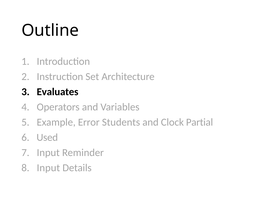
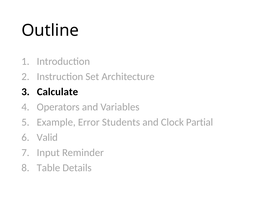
Evaluates: Evaluates -> Calculate
Used: Used -> Valid
Input at (48, 168): Input -> Table
